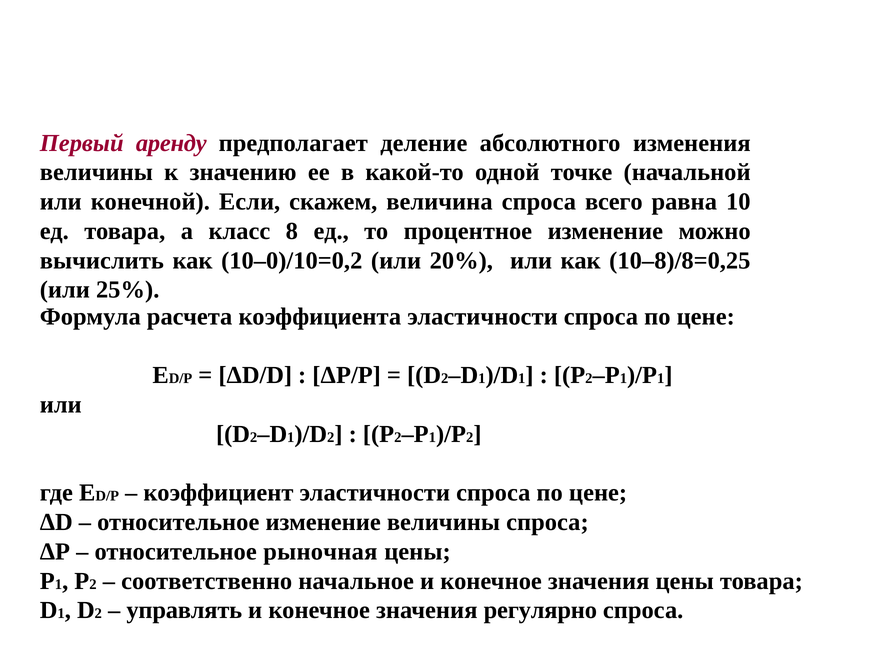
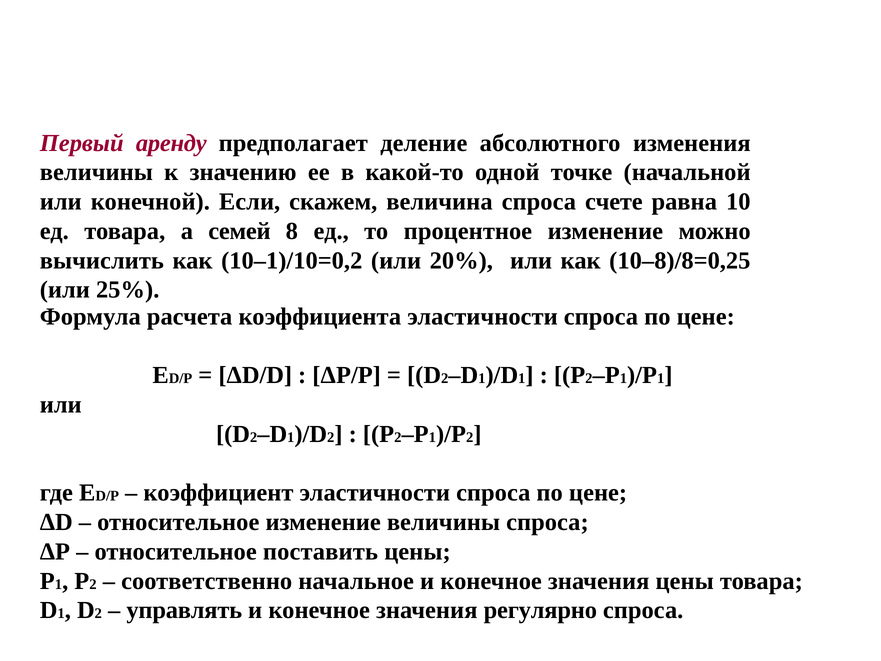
всего: всего -> счете
класс: класс -> семей
10–0)/10=0,2: 10–0)/10=0,2 -> 10–1)/10=0,2
рыночная: рыночная -> поставить
